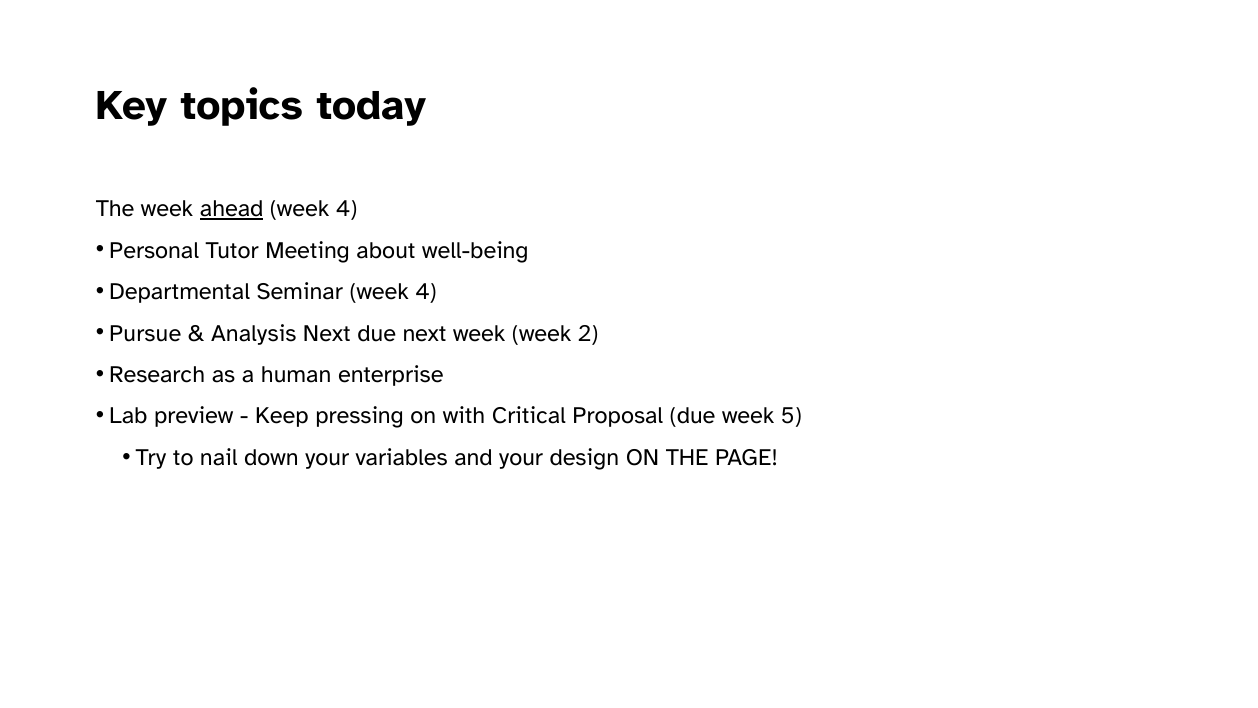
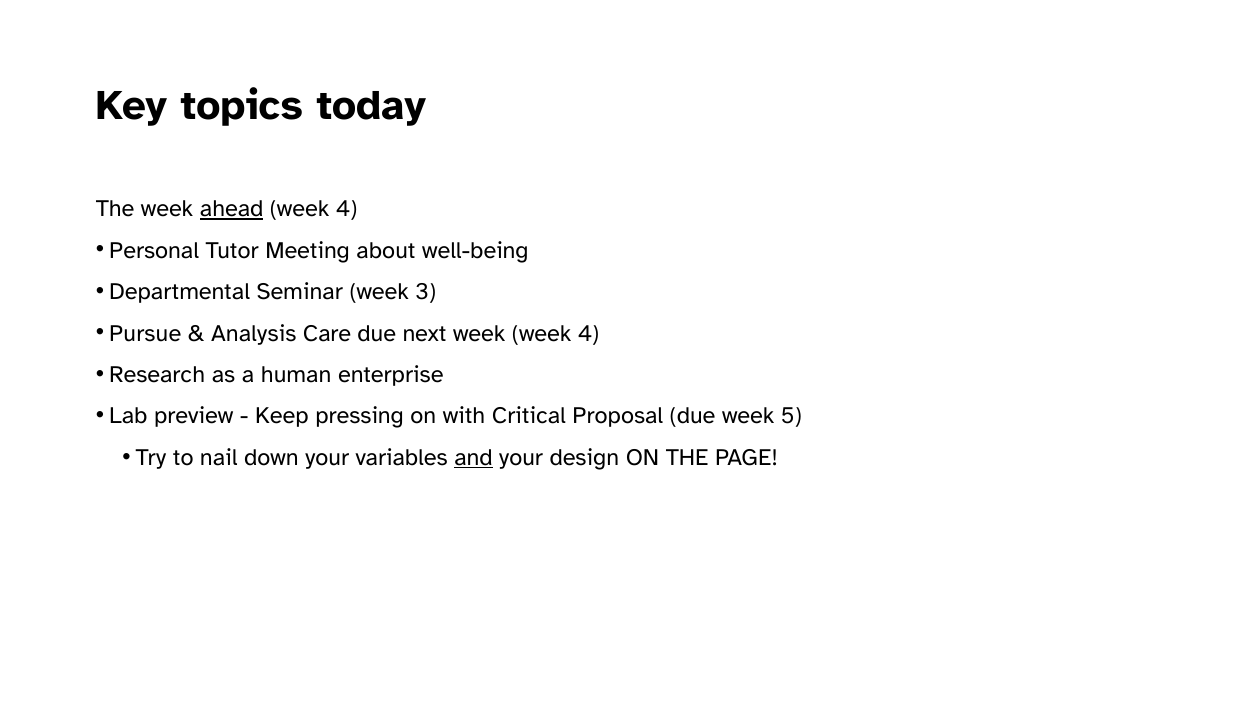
Seminar week 4: 4 -> 3
Analysis Next: Next -> Care
week week 2: 2 -> 4
and underline: none -> present
